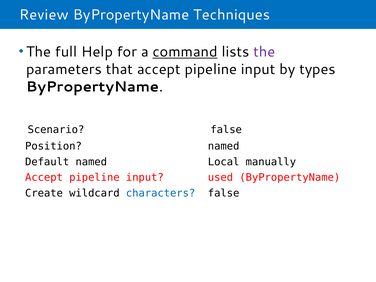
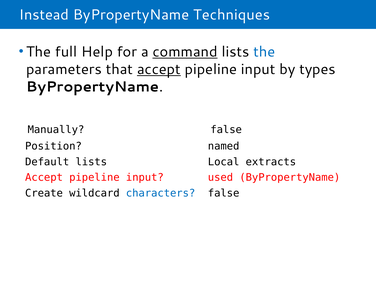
Review: Review -> Instead
the at (264, 52) colour: purple -> blue
accept at (159, 69) underline: none -> present
Scenario: Scenario -> Manually
Default named: named -> lists
manually: manually -> extracts
